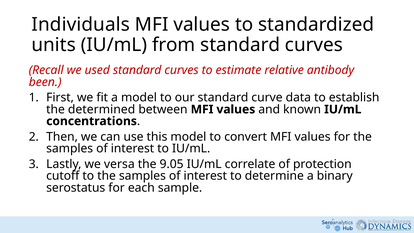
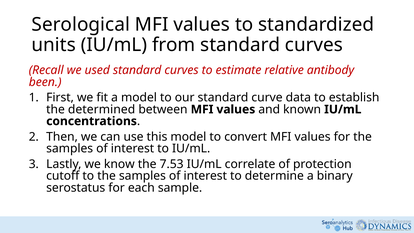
Individuals: Individuals -> Serological
versa: versa -> know
9.05: 9.05 -> 7.53
